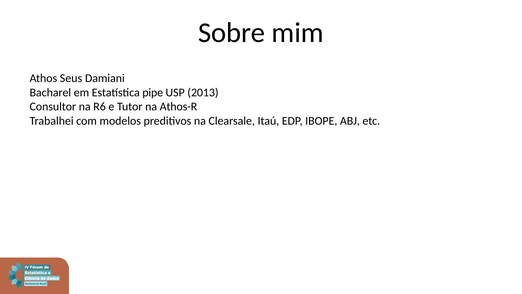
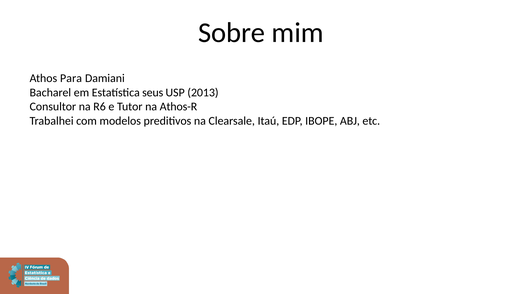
Seus: Seus -> Para
pipe: pipe -> seus
